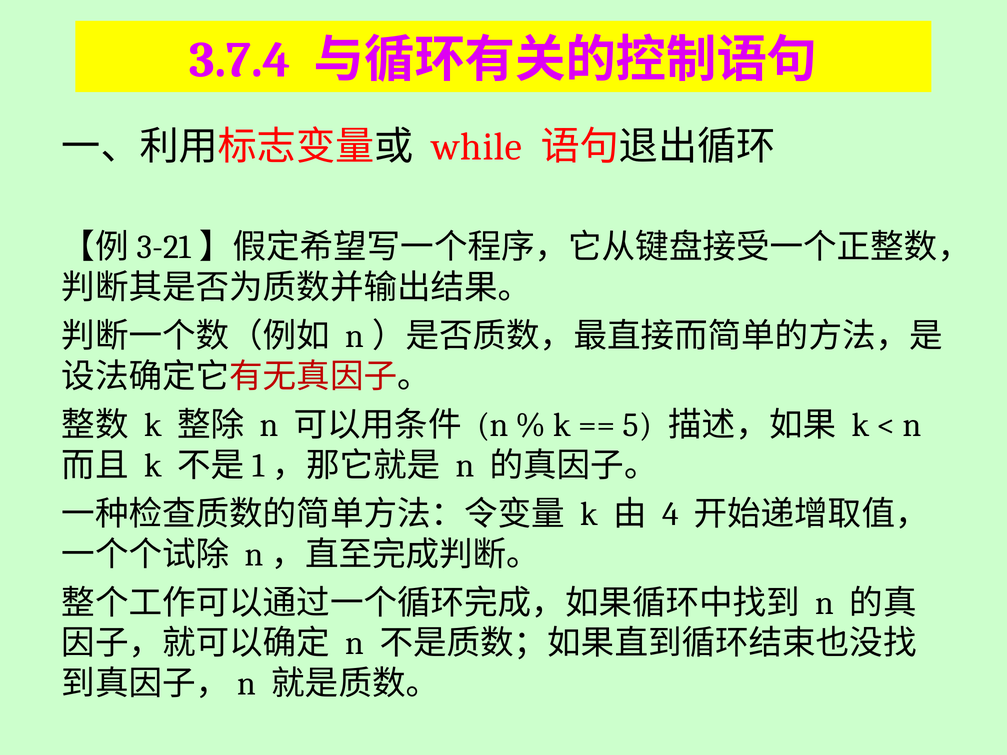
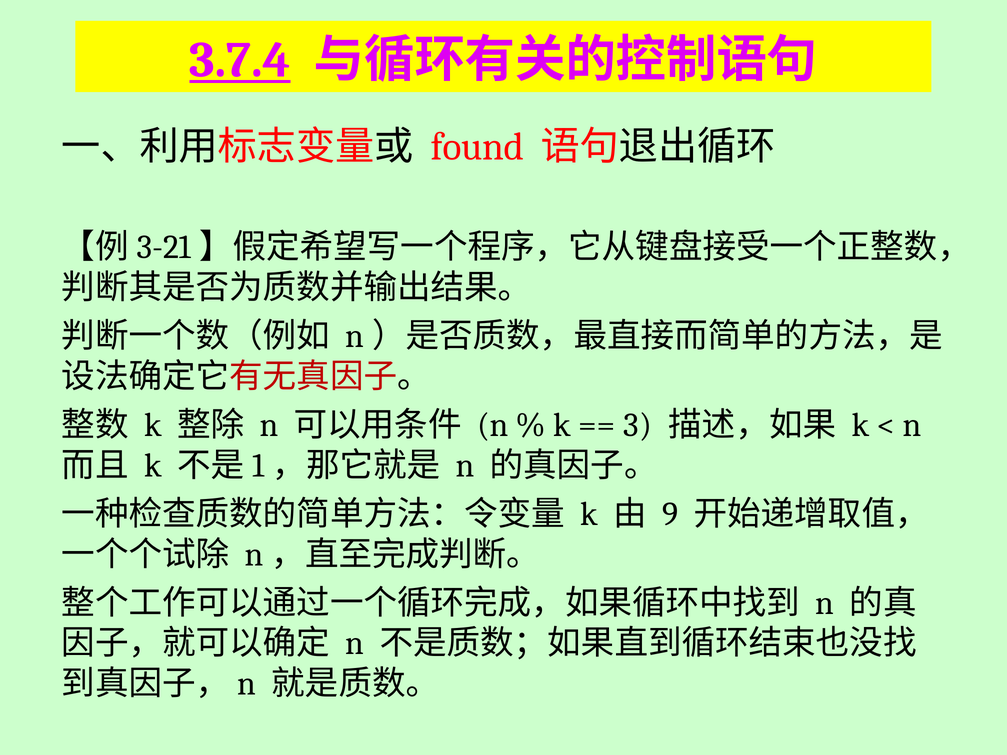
3.7.4 underline: none -> present
while: while -> found
5: 5 -> 3
4: 4 -> 9
